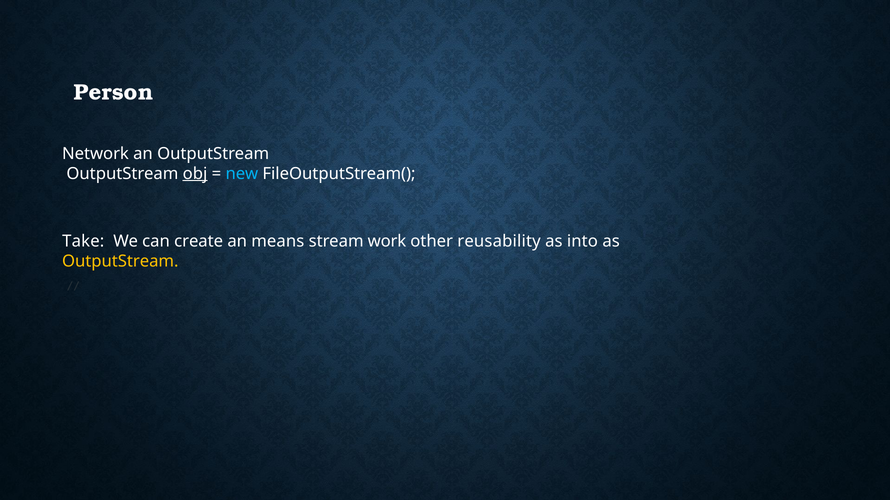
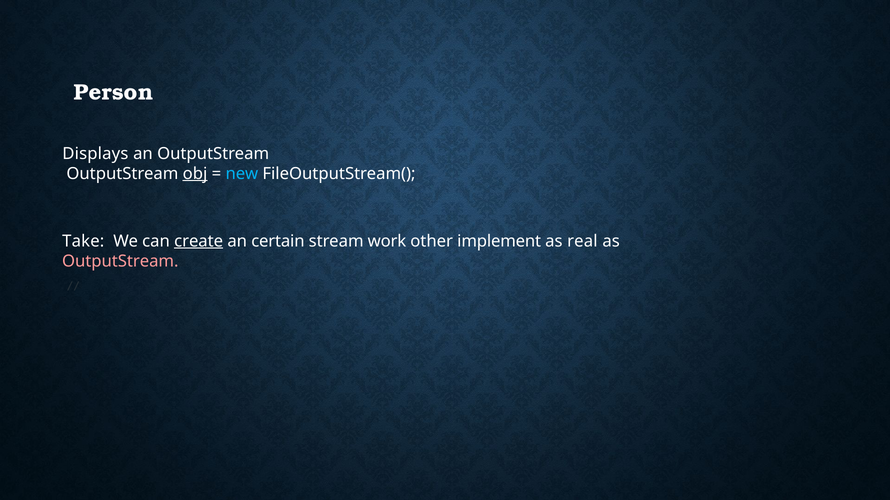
Network: Network -> Displays
create underline: none -> present
means: means -> certain
reusability: reusability -> implement
into: into -> real
OutputStream at (120, 261) colour: yellow -> pink
